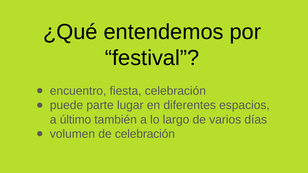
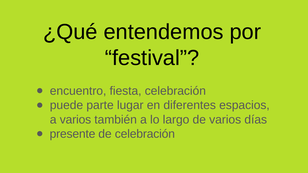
a último: último -> varios
volumen: volumen -> presente
